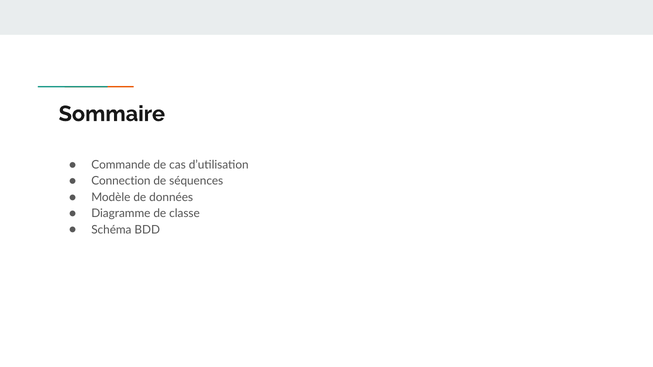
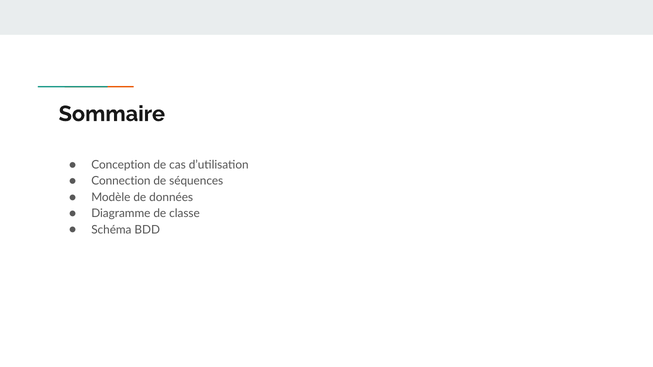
Commande: Commande -> Conception
